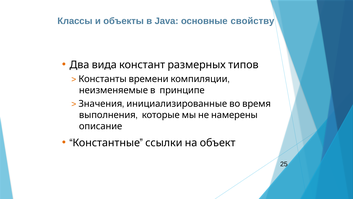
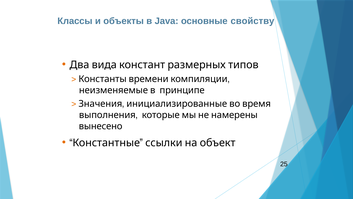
описание: описание -> вынесено
